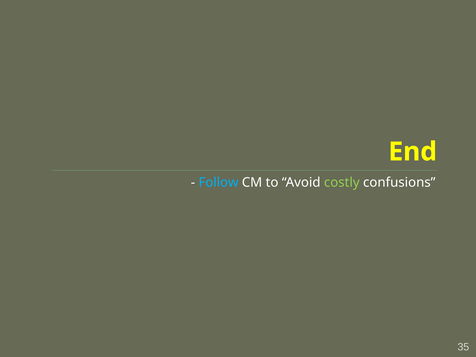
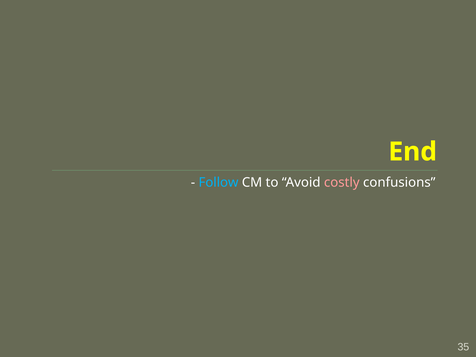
costly colour: light green -> pink
